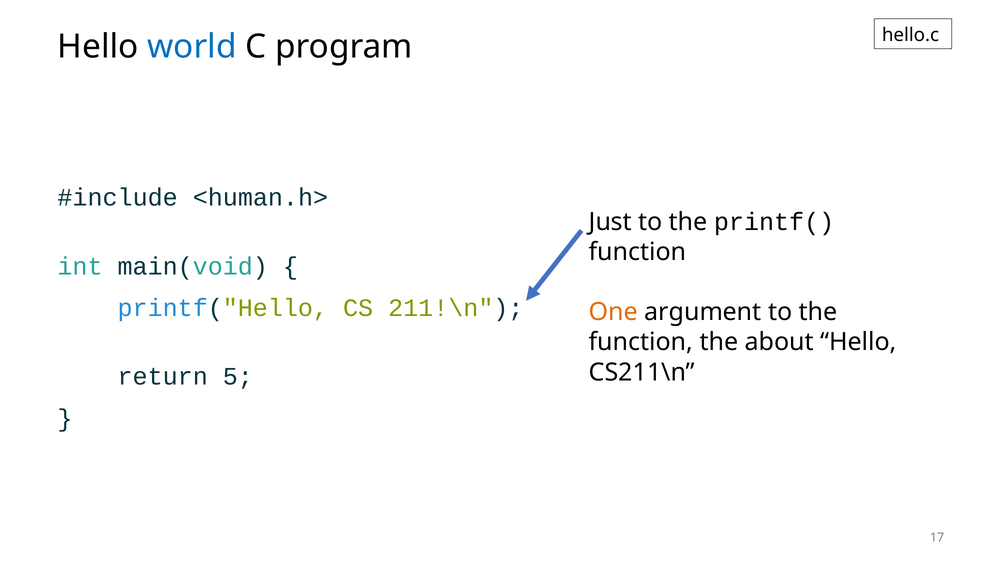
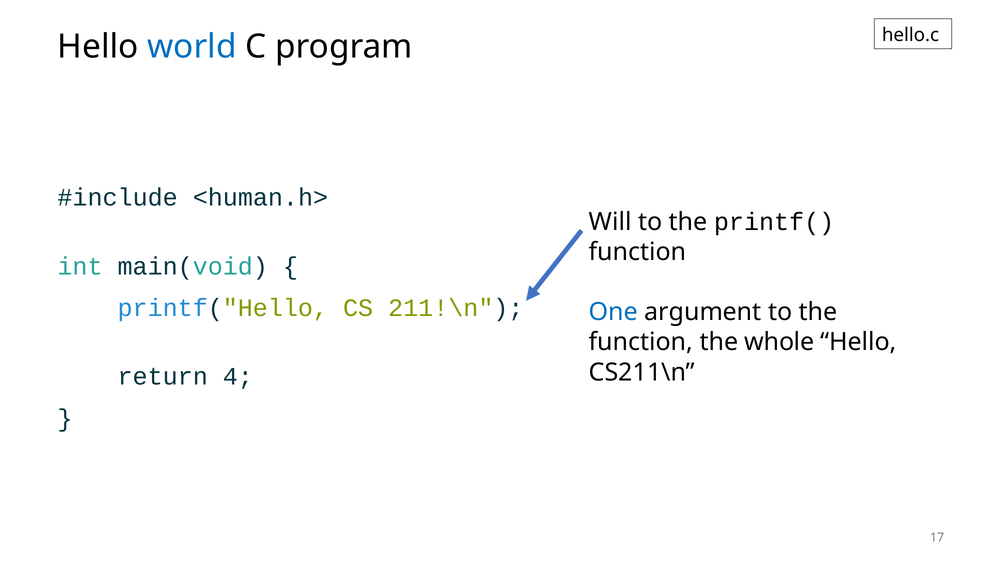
Just: Just -> Will
One colour: orange -> blue
about: about -> whole
5: 5 -> 4
